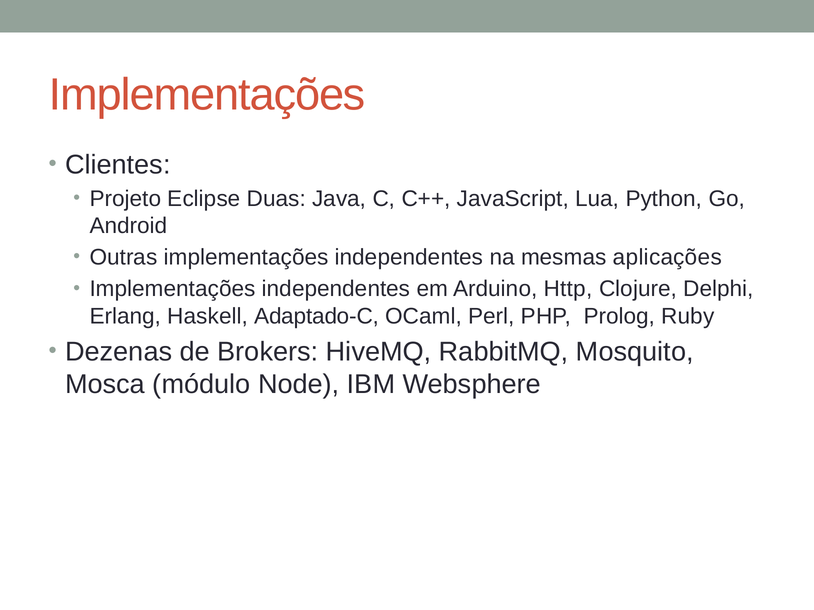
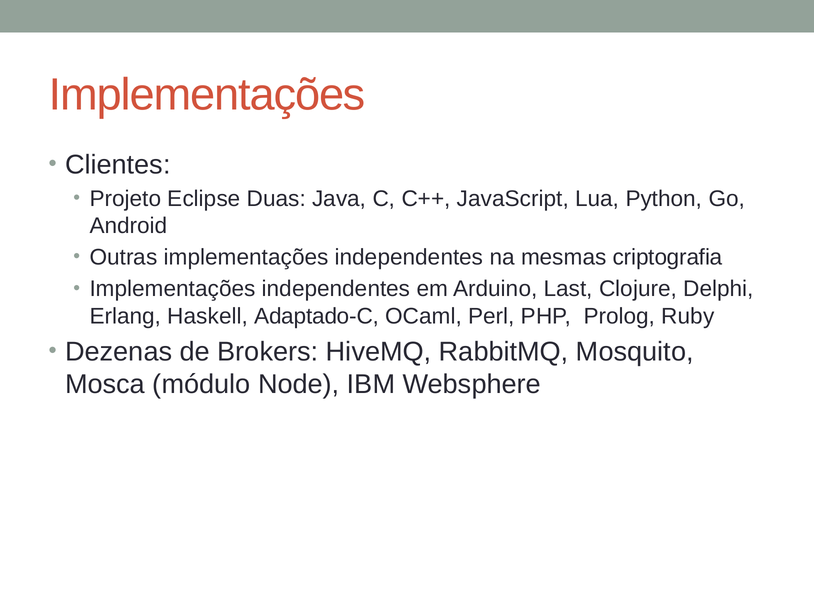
aplicações: aplicações -> criptografia
Http: Http -> Last
